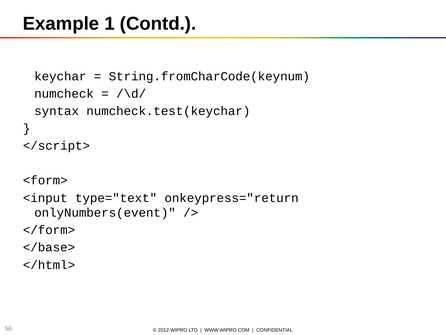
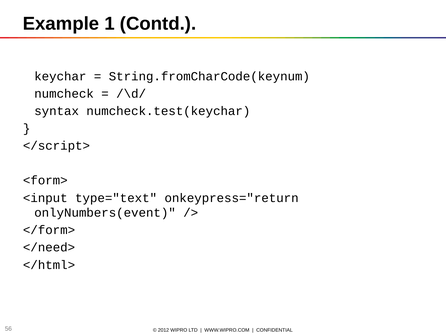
</base>: </base> -> </need>
